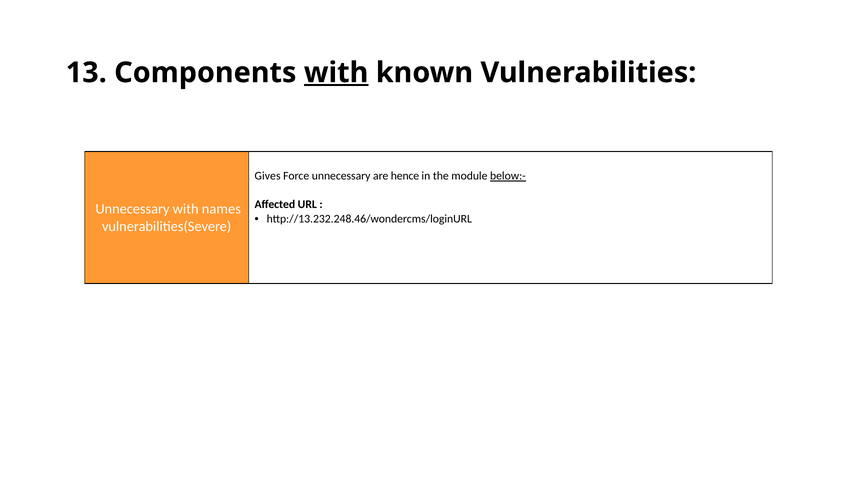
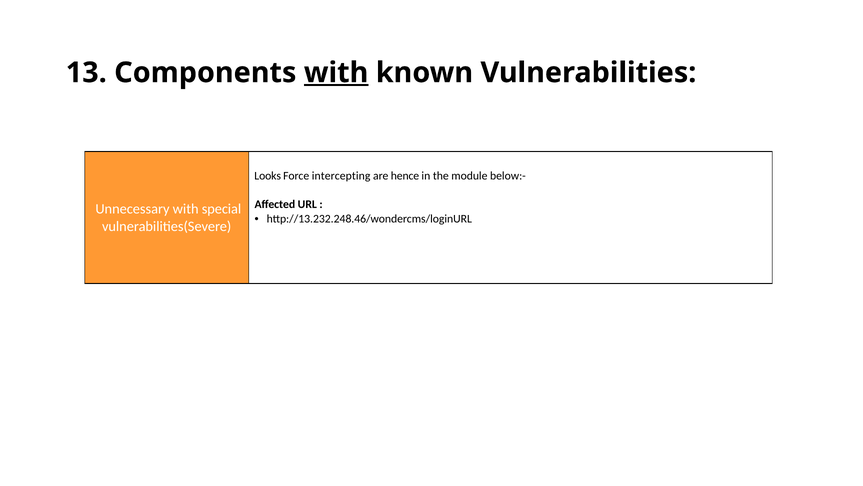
Gives: Gives -> Looks
Force unnecessary: unnecessary -> intercepting
below:- underline: present -> none
names: names -> special
